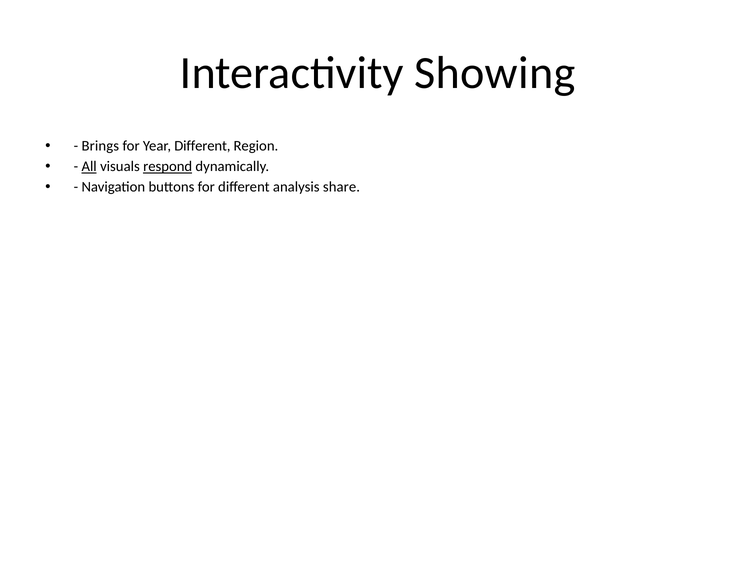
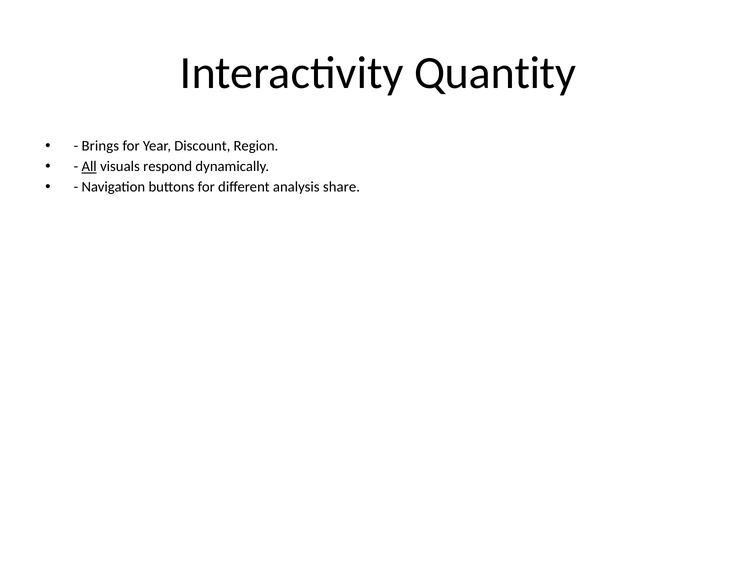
Showing: Showing -> Quantity
Year Different: Different -> Discount
respond underline: present -> none
